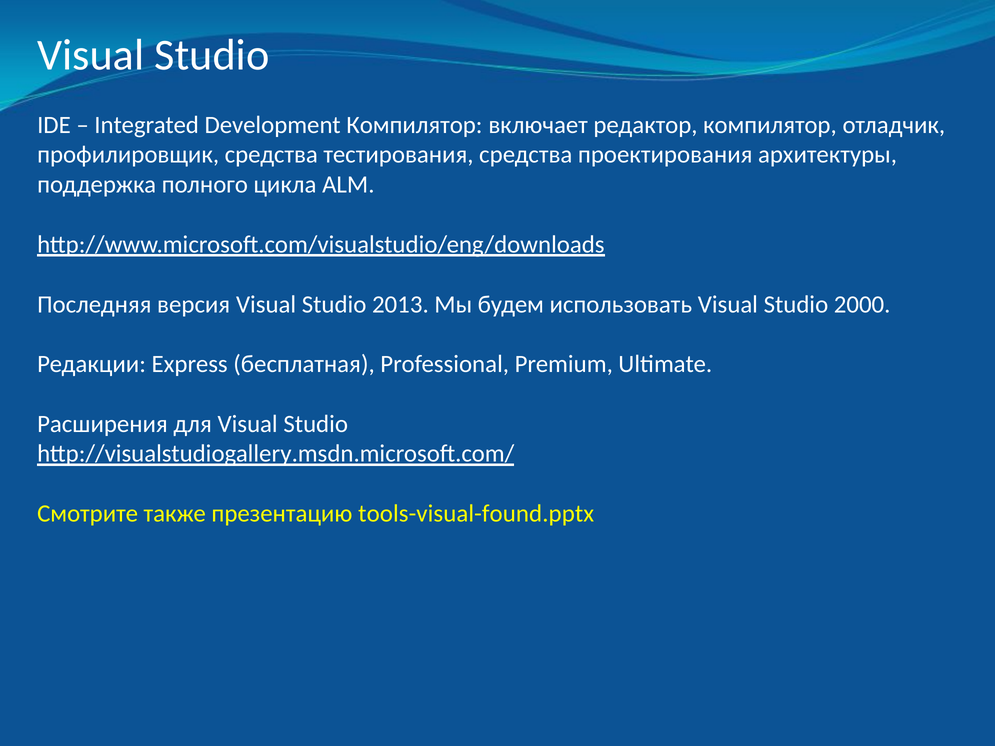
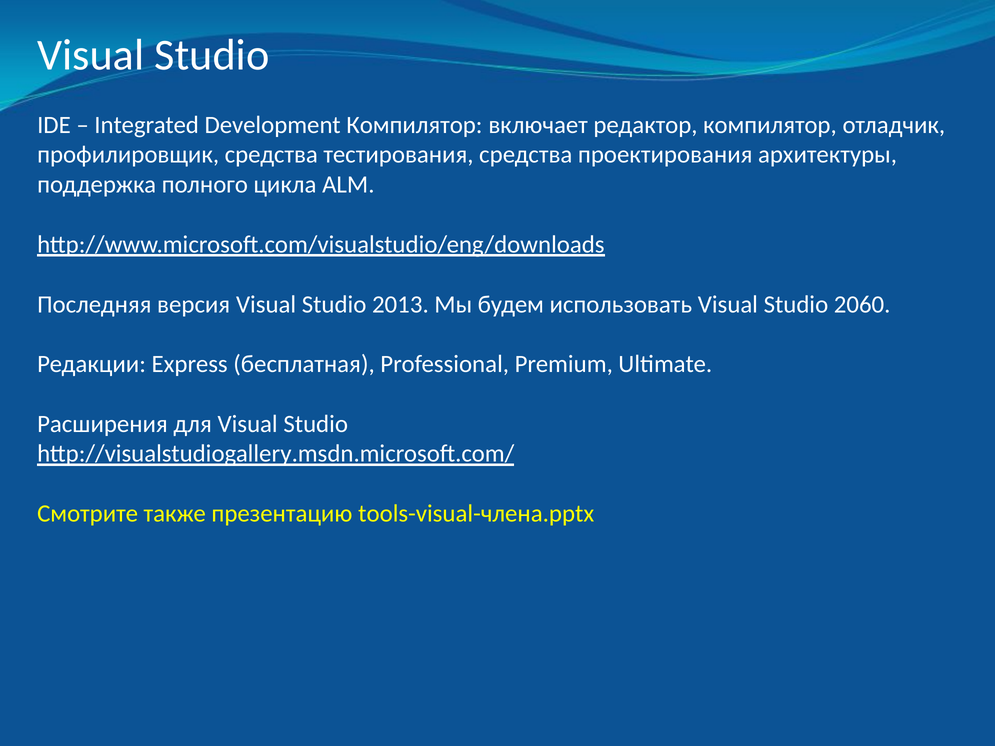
2000: 2000 -> 2060
tools-visual-found.pptx: tools-visual-found.pptx -> tools-visual-члена.pptx
